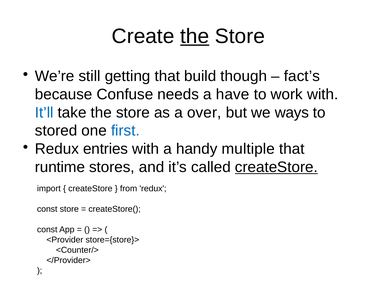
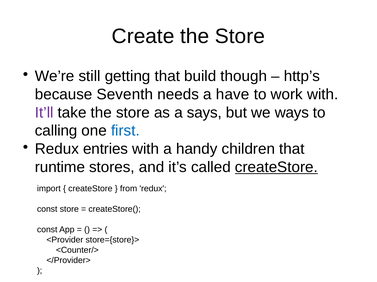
the at (195, 36) underline: present -> none
fact’s: fact’s -> http’s
Confuse: Confuse -> Seventh
It’ll colour: blue -> purple
over: over -> says
stored: stored -> calling
multiple: multiple -> children
